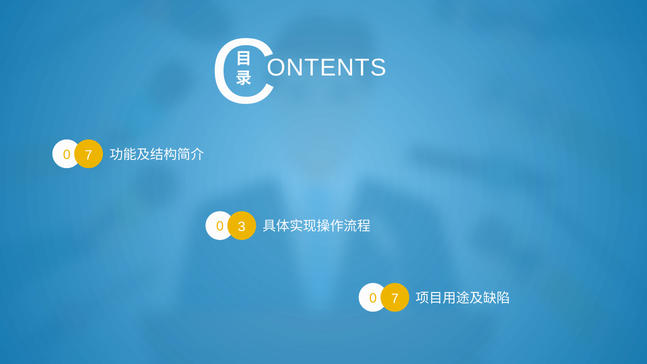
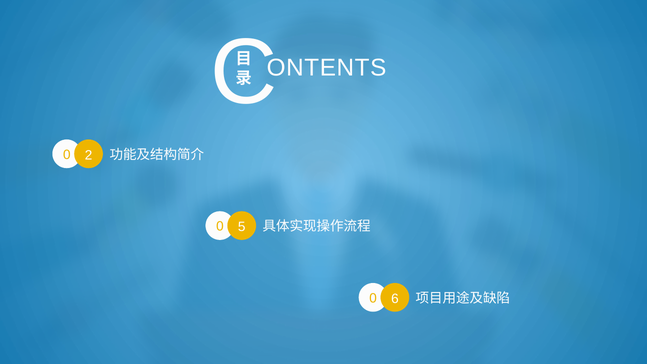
7 at (89, 155): 7 -> 2
3: 3 -> 5
7 at (395, 299): 7 -> 6
